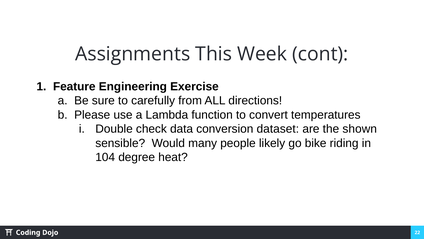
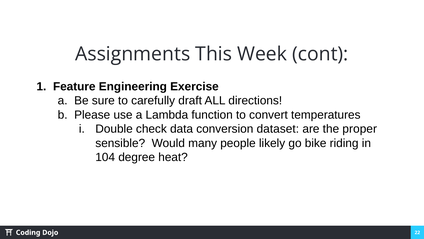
from: from -> draft
shown: shown -> proper
